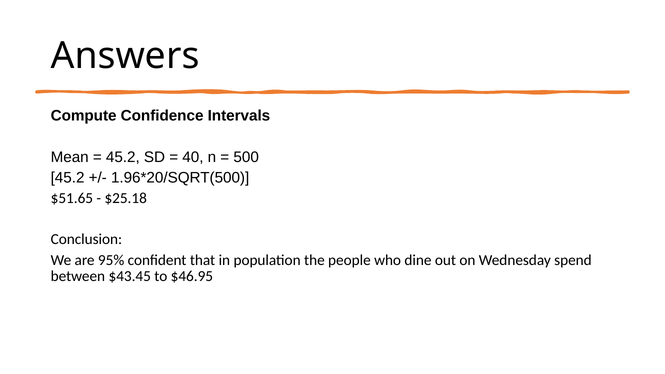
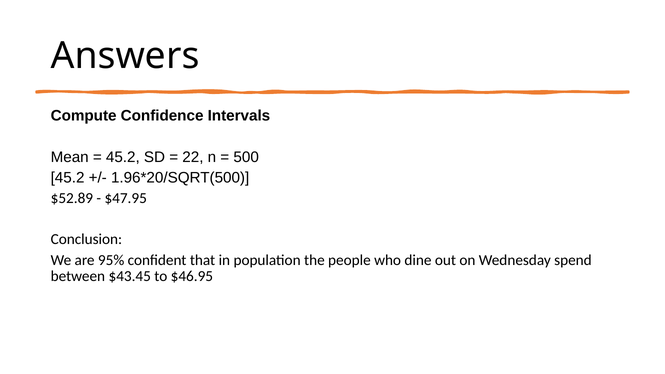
40: 40 -> 22
$51.65: $51.65 -> $52.89
$25.18: $25.18 -> $47.95
